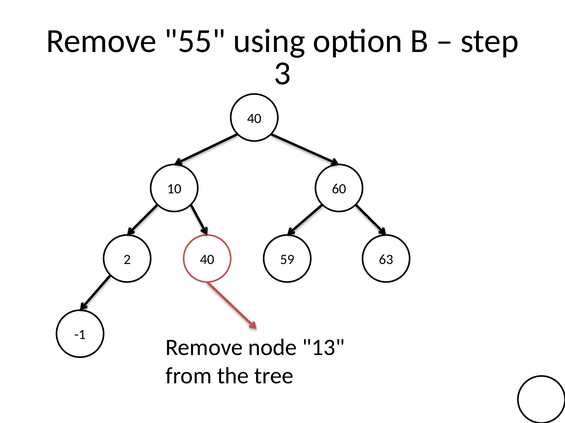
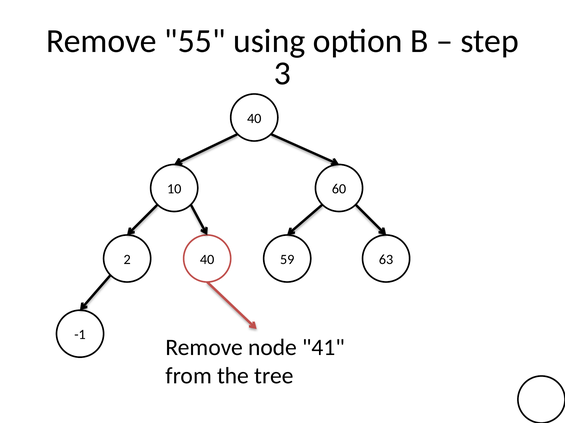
13: 13 -> 41
